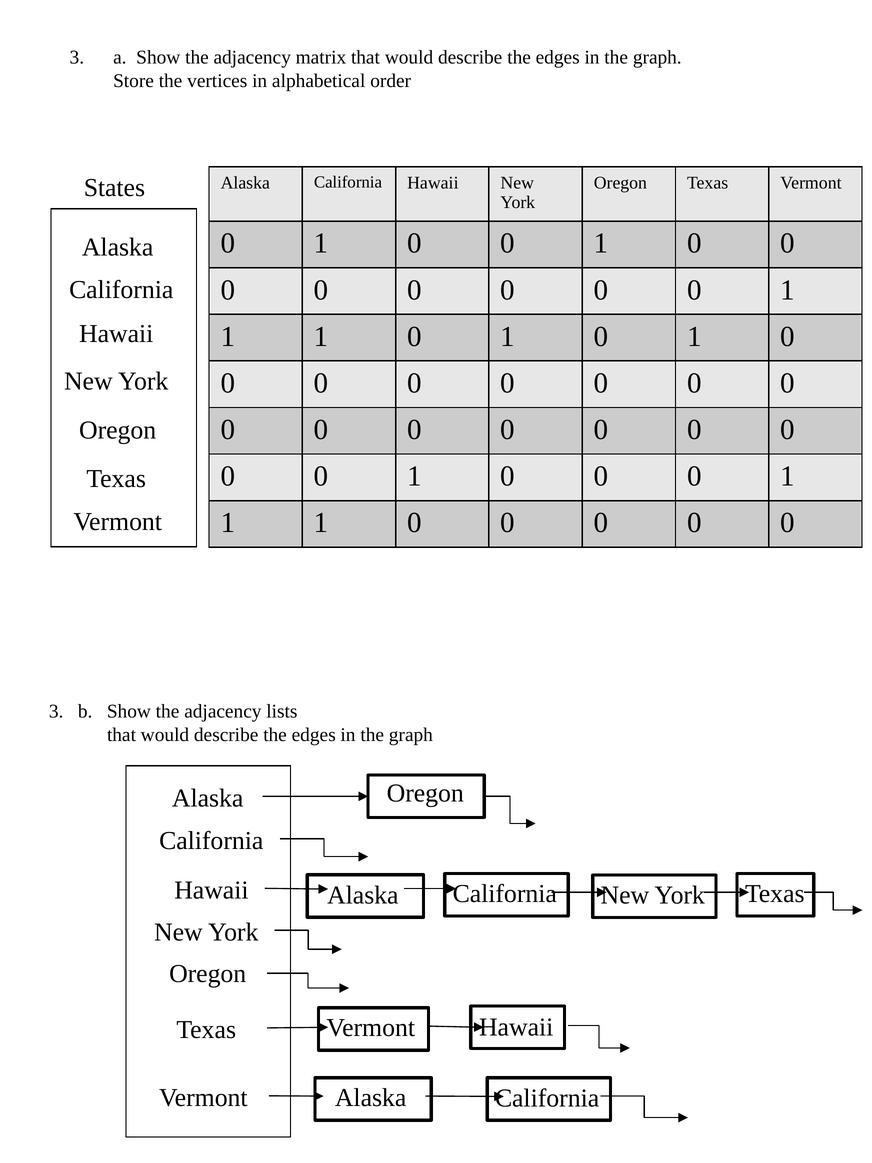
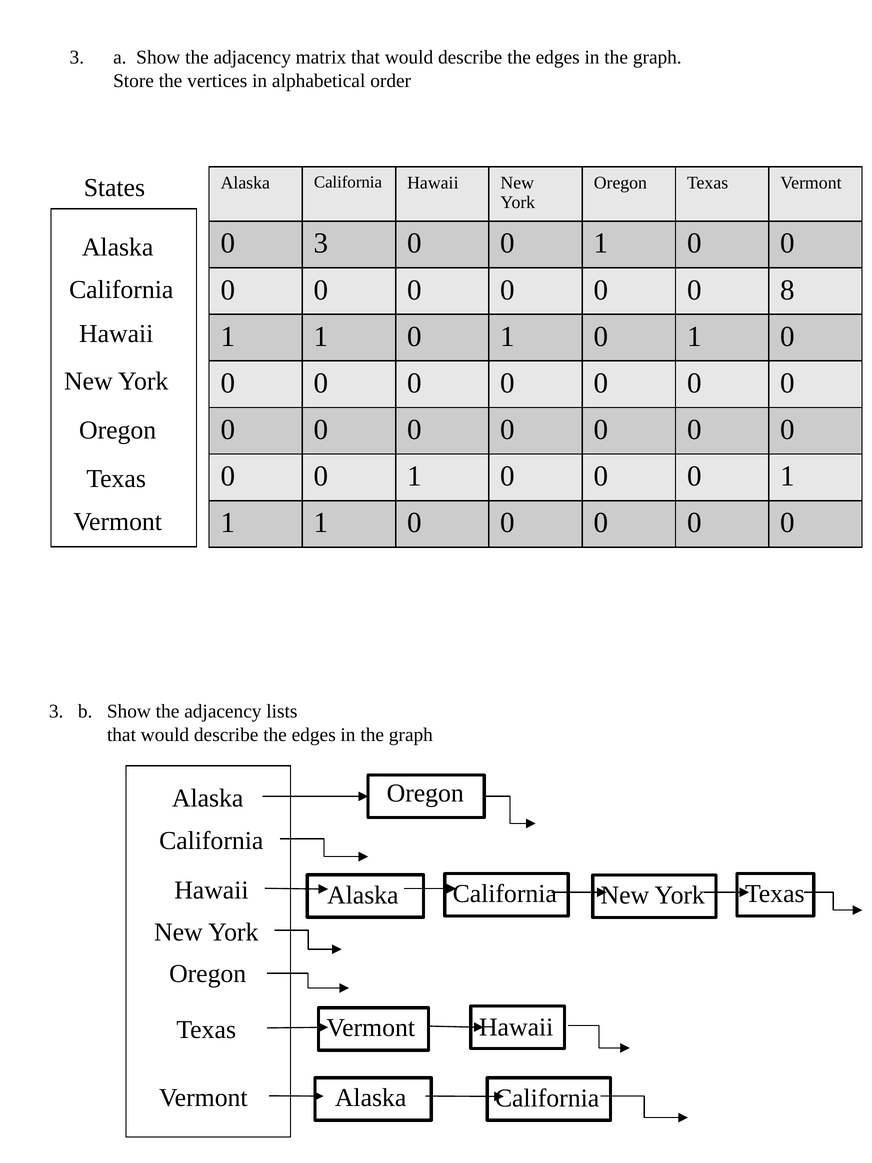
1 at (321, 243): 1 -> 3
1 at (788, 290): 1 -> 8
